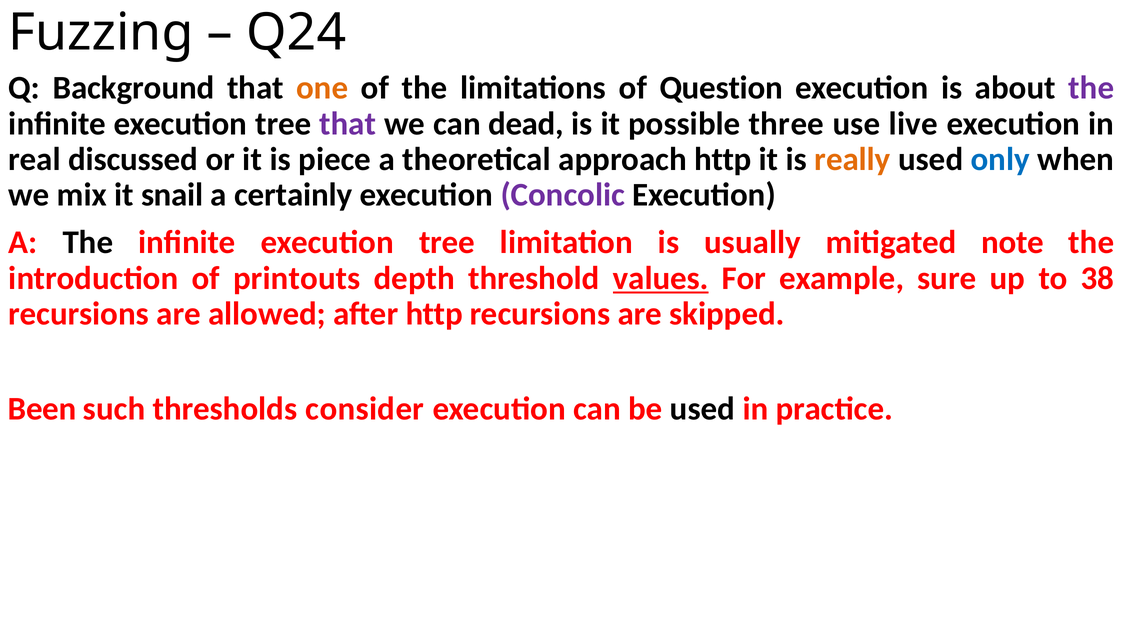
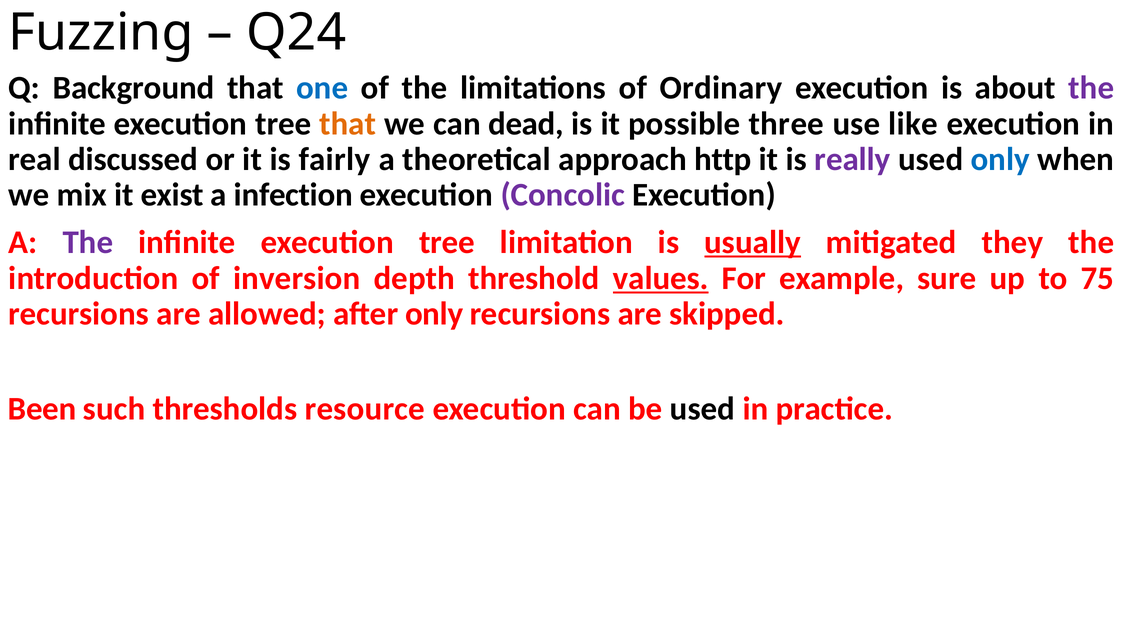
one colour: orange -> blue
Question: Question -> Ordinary
that at (348, 124) colour: purple -> orange
live: live -> like
piece: piece -> fairly
really colour: orange -> purple
snail: snail -> exist
certainly: certainly -> infection
The at (88, 242) colour: black -> purple
usually underline: none -> present
note: note -> they
printouts: printouts -> inversion
38: 38 -> 75
after http: http -> only
consider: consider -> resource
